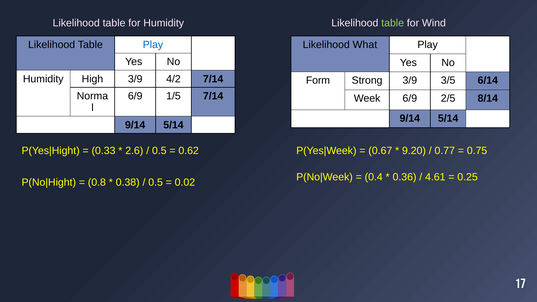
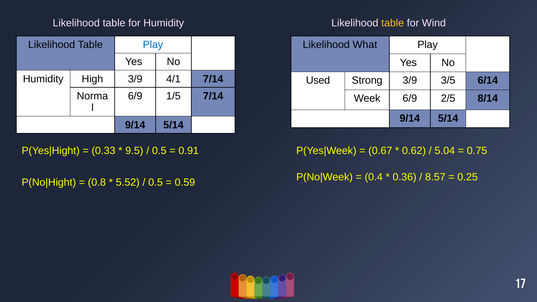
table at (393, 23) colour: light green -> yellow
4/2: 4/2 -> 4/1
Form: Form -> Used
2.6: 2.6 -> 9.5
0.62: 0.62 -> 0.91
9.20: 9.20 -> 0.62
0.77: 0.77 -> 5.04
4.61: 4.61 -> 8.57
0.38: 0.38 -> 5.52
0.02: 0.02 -> 0.59
